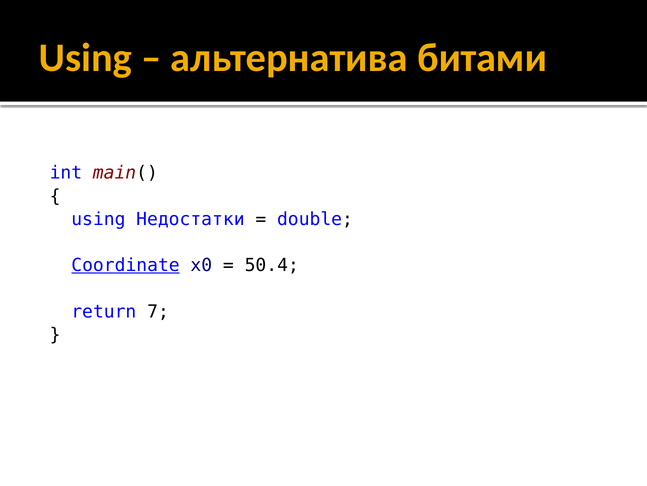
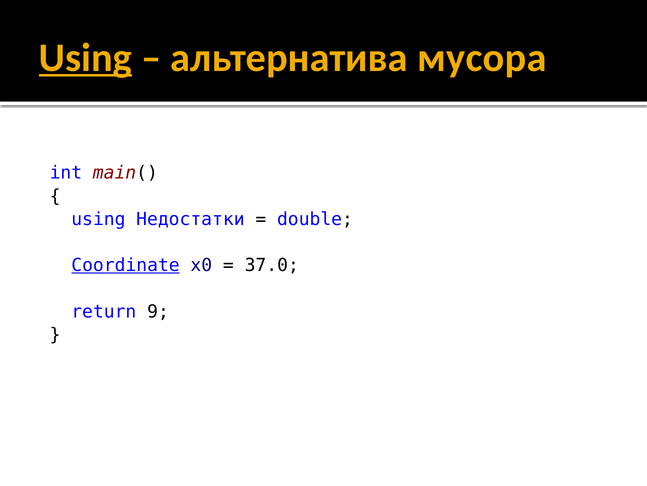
Using at (85, 58) underline: none -> present
битами: битами -> мусора
50.4: 50.4 -> 37.0
7: 7 -> 9
